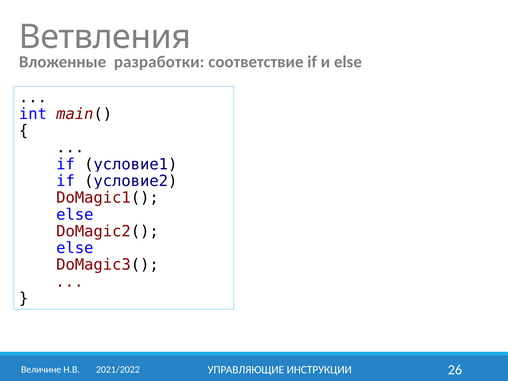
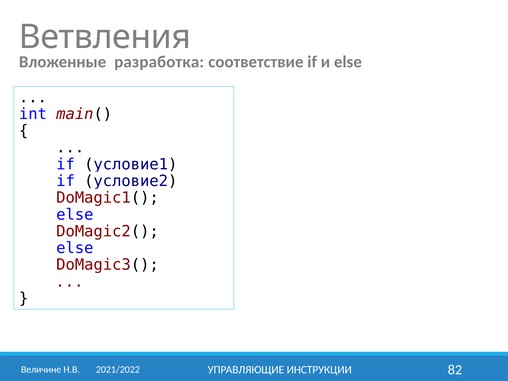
разработки: разработки -> разработка
26: 26 -> 82
